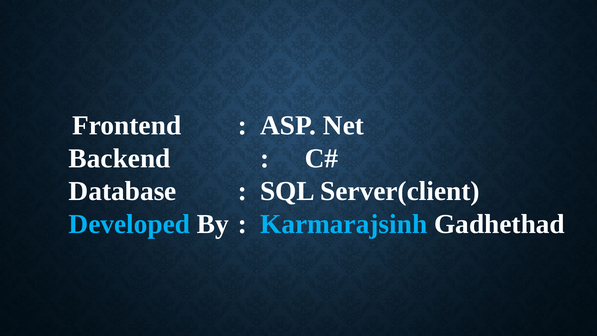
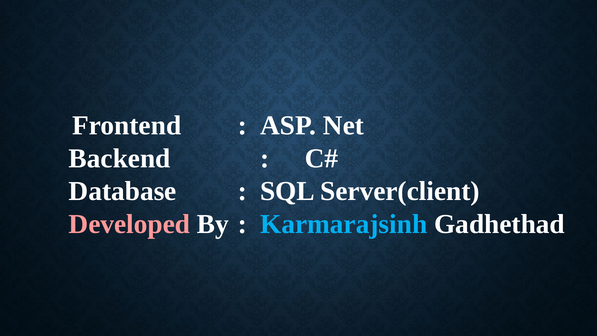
Developed colour: light blue -> pink
